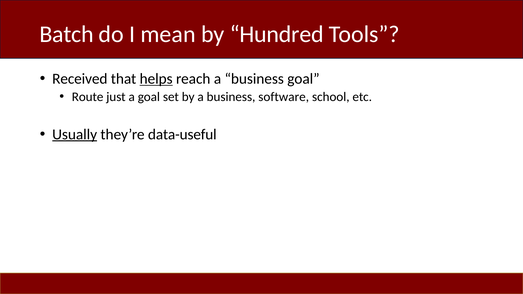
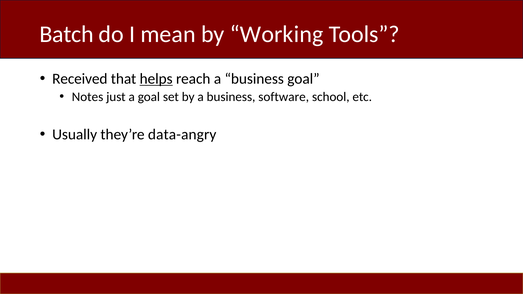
Hundred: Hundred -> Working
Route: Route -> Notes
Usually underline: present -> none
data-useful: data-useful -> data-angry
